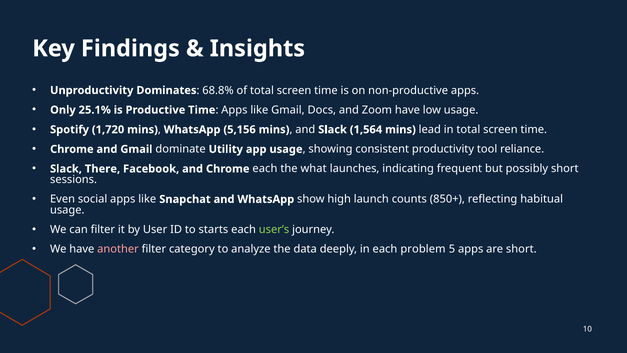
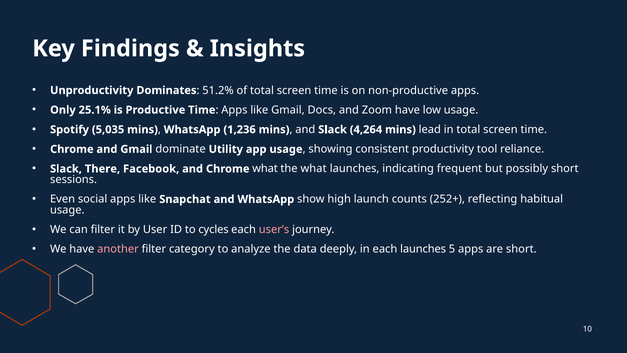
68.8%: 68.8% -> 51.2%
1,720: 1,720 -> 5,035
5,156: 5,156 -> 1,236
1,564: 1,564 -> 4,264
Chrome each: each -> what
850+: 850+ -> 252+
starts: starts -> cycles
user’s colour: light green -> pink
each problem: problem -> launches
